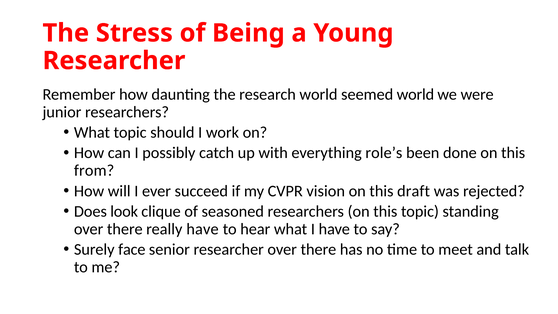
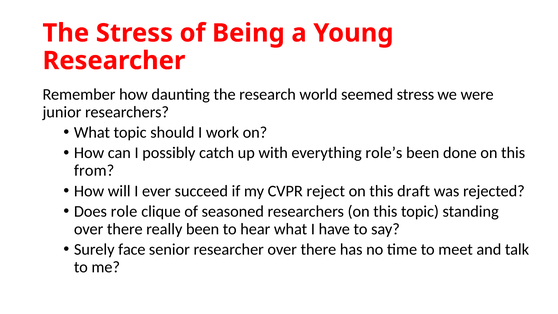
seemed world: world -> stress
vision: vision -> reject
look: look -> role
really have: have -> been
